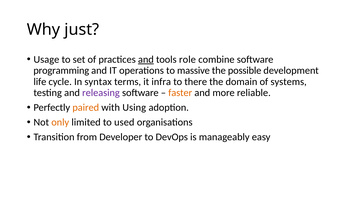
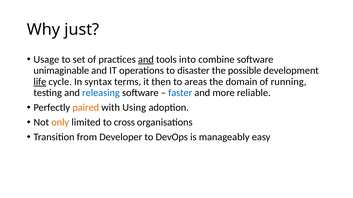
role: role -> into
programming: programming -> unimaginable
massive: massive -> disaster
life underline: none -> present
infra: infra -> then
there: there -> areas
systems: systems -> running
releasing colour: purple -> blue
faster colour: orange -> blue
used: used -> cross
